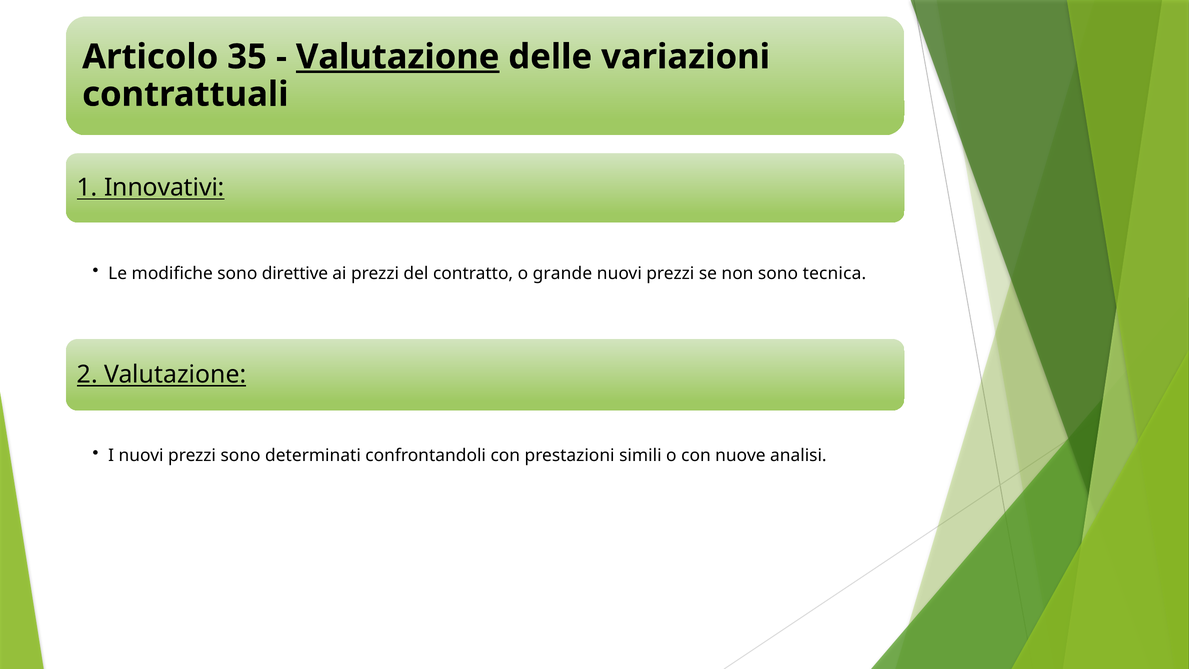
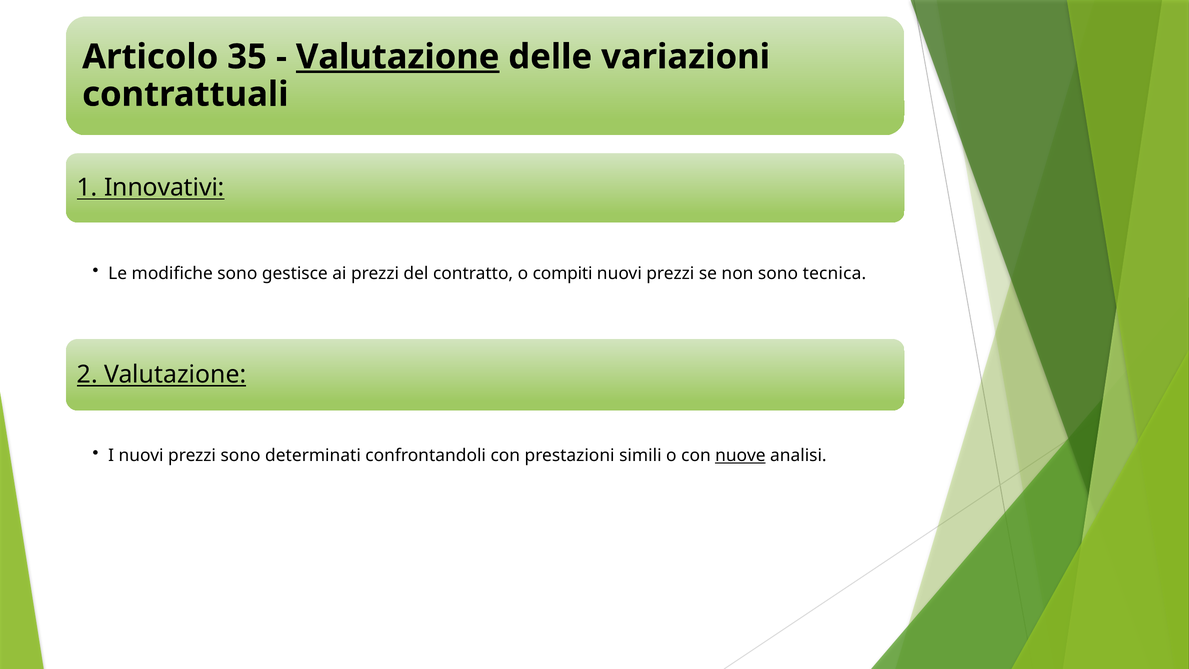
direttive: direttive -> gestisce
grande: grande -> compiti
nuove underline: none -> present
